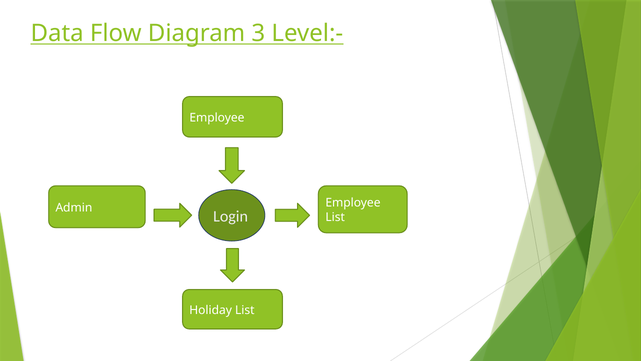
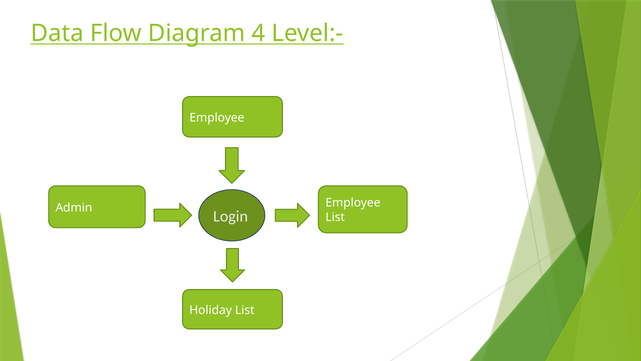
3: 3 -> 4
